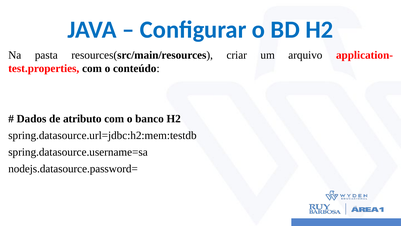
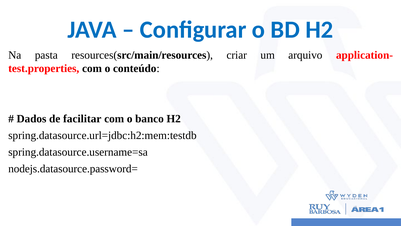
atributo: atributo -> facilitar
